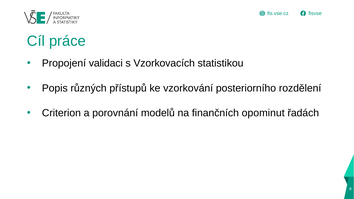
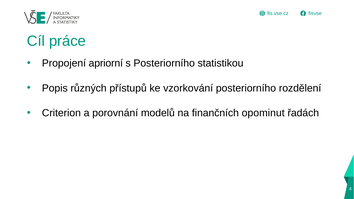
validaci: validaci -> apriorní
s Vzorkovacích: Vzorkovacích -> Posteriorního
